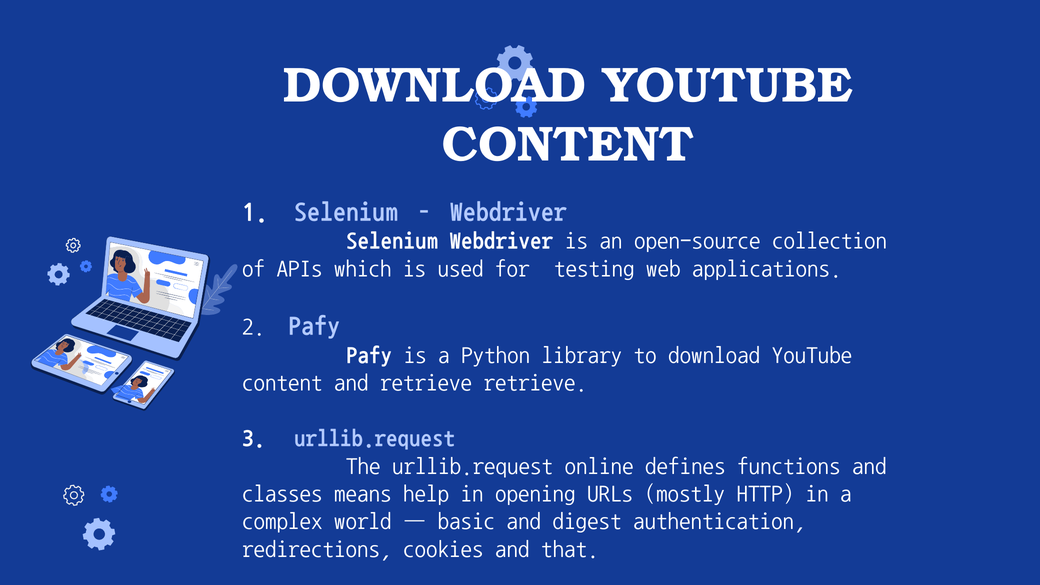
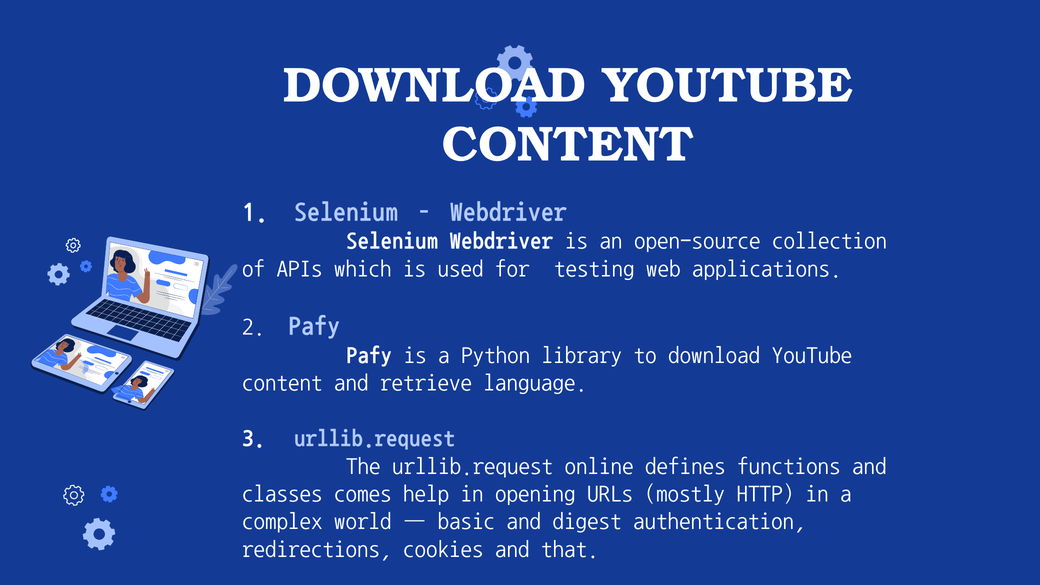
retrieve retrieve: retrieve -> language
means: means -> comes
